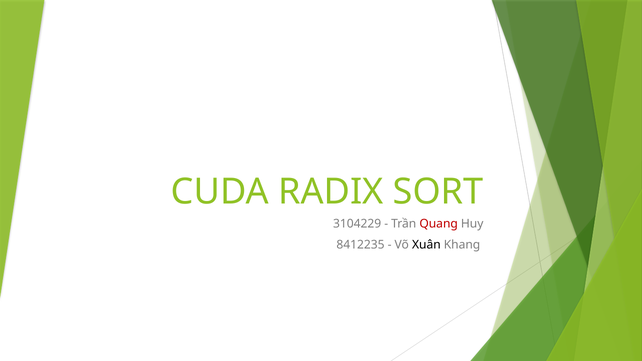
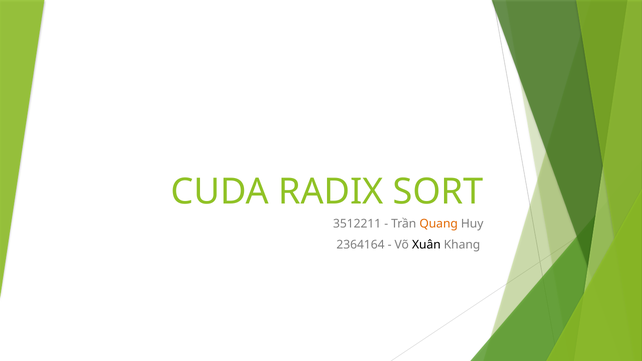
3104229: 3104229 -> 3512211
Quang colour: red -> orange
8412235: 8412235 -> 2364164
